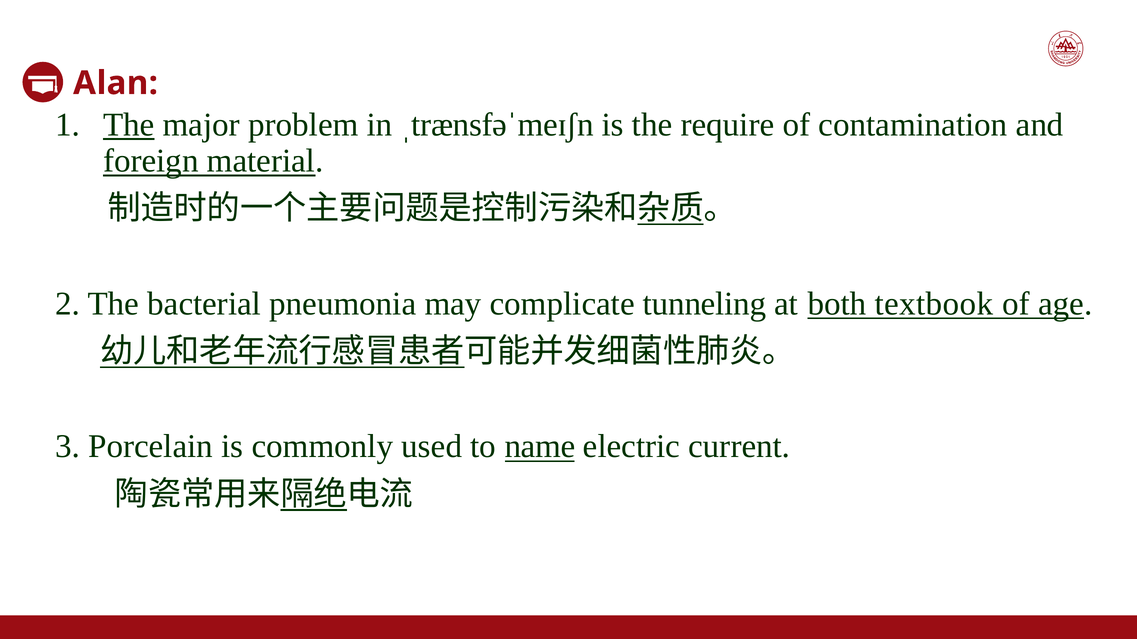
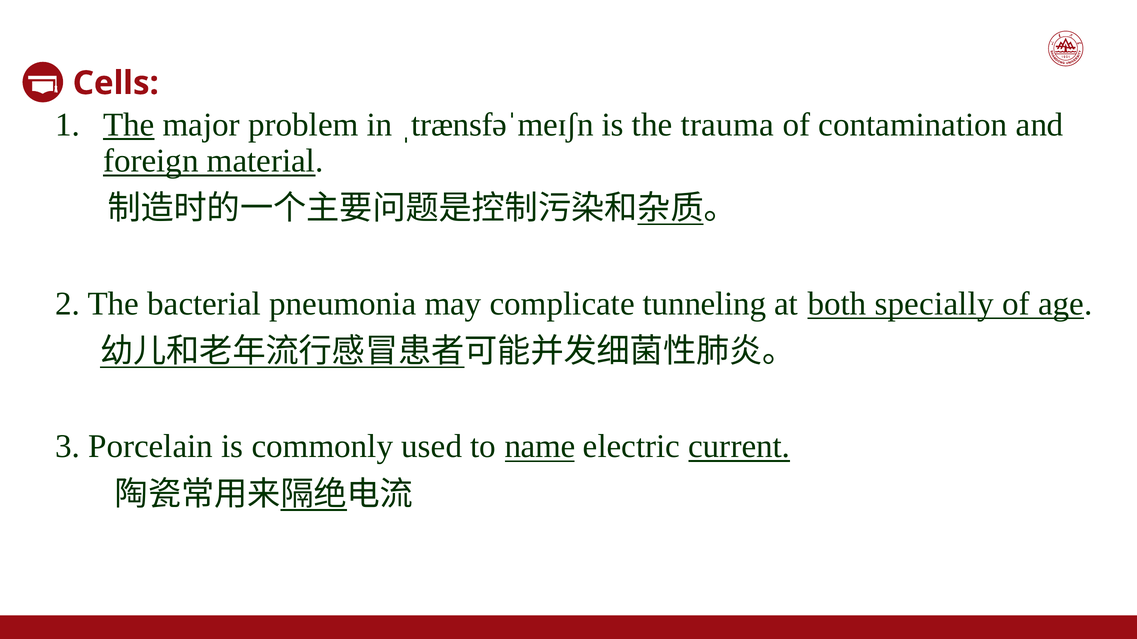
Alan: Alan -> Cells
require: require -> trauma
textbook: textbook -> specially
current underline: none -> present
